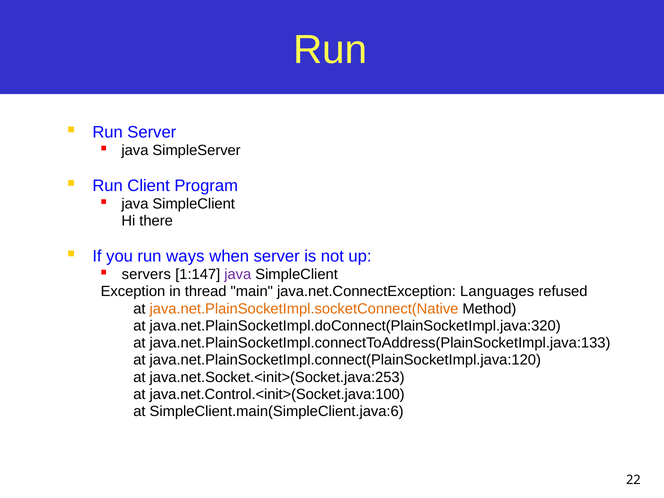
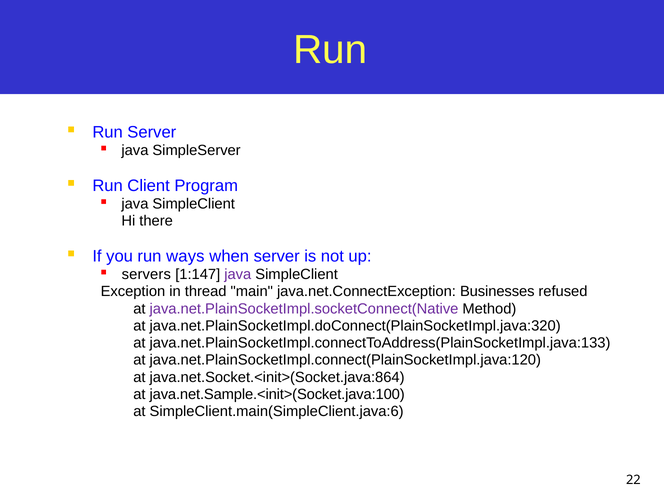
Languages: Languages -> Businesses
java.net.PlainSocketImpl.socketConnect(Native colour: orange -> purple
java.net.Socket.<init>(Socket.java:253: java.net.Socket.<init>(Socket.java:253 -> java.net.Socket.<init>(Socket.java:864
java.net.Control.<init>(Socket.java:100: java.net.Control.<init>(Socket.java:100 -> java.net.Sample.<init>(Socket.java:100
